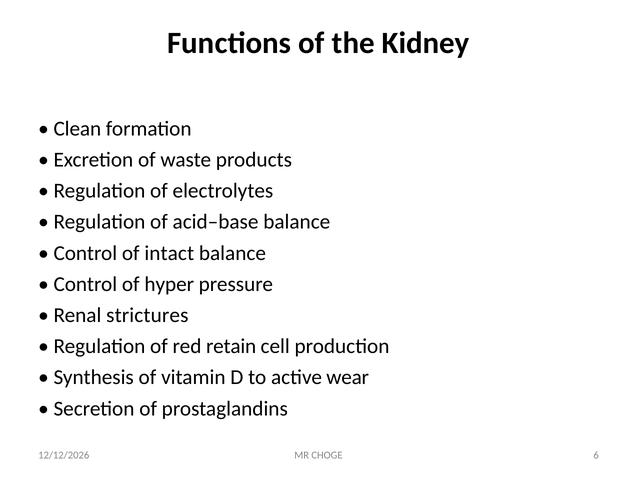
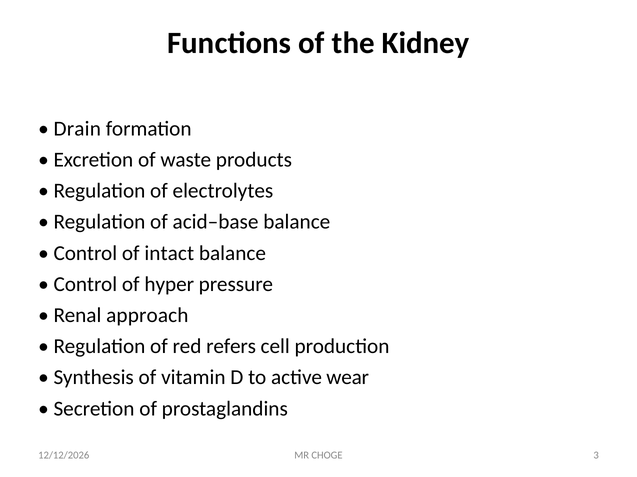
Clean: Clean -> Drain
strictures: strictures -> approach
retain: retain -> refers
6: 6 -> 3
